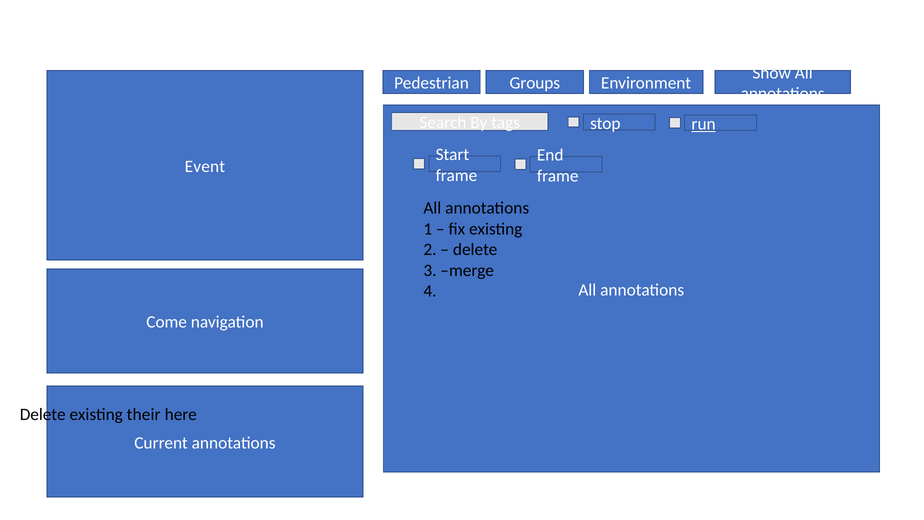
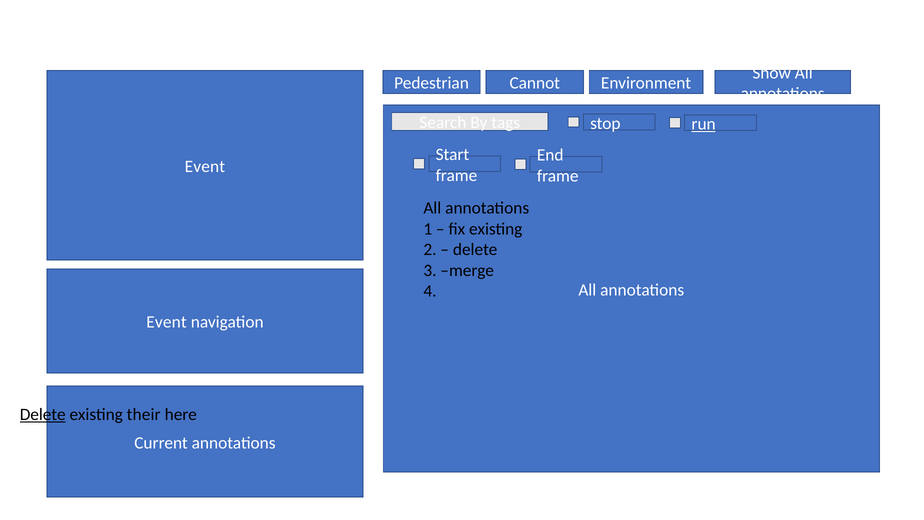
Groups: Groups -> Cannot
Come at (167, 322): Come -> Event
Delete at (43, 415) underline: none -> present
